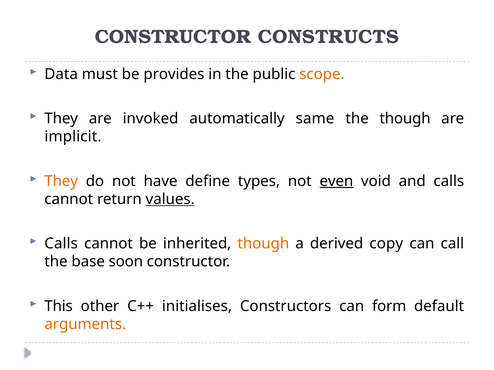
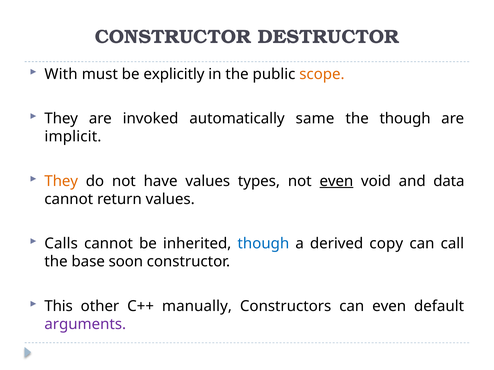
CONSTRUCTS: CONSTRUCTS -> DESTRUCTOR
Data: Data -> With
provides: provides -> explicitly
have define: define -> values
and calls: calls -> data
values at (170, 199) underline: present -> none
though at (263, 244) colour: orange -> blue
initialises: initialises -> manually
can form: form -> even
arguments colour: orange -> purple
